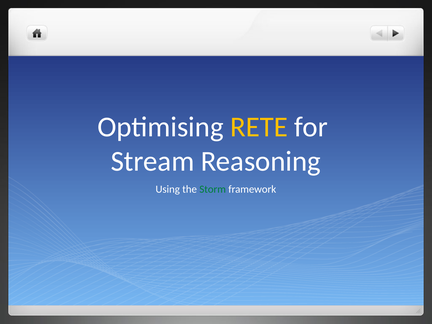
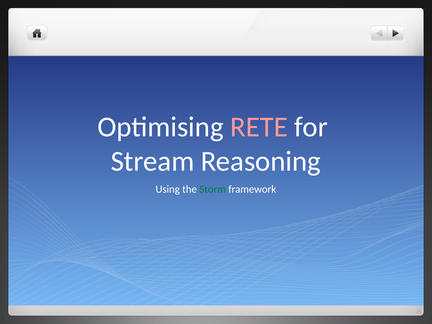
RETE colour: yellow -> pink
